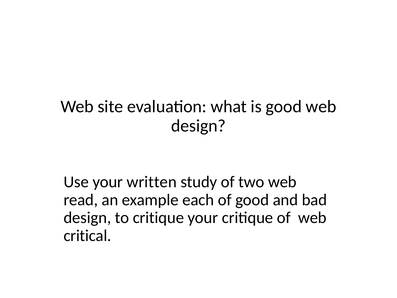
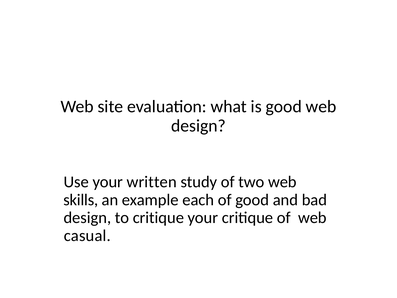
read: read -> skills
critical: critical -> casual
